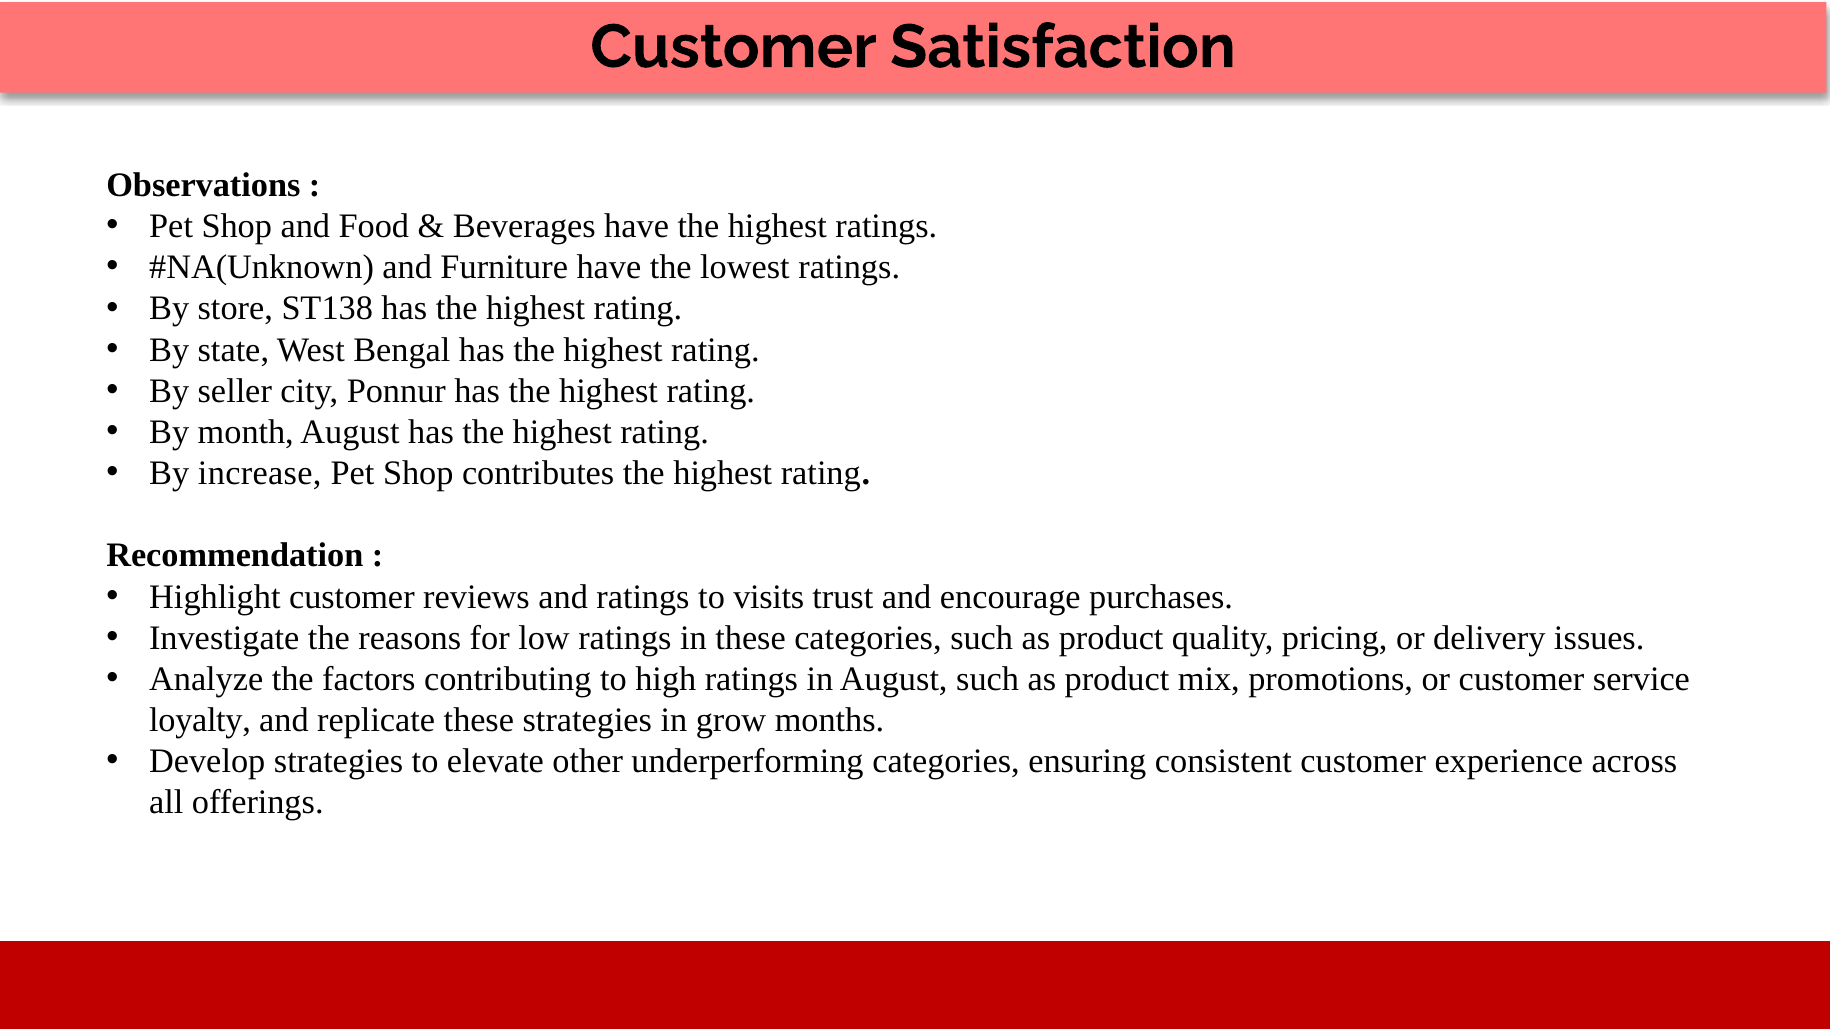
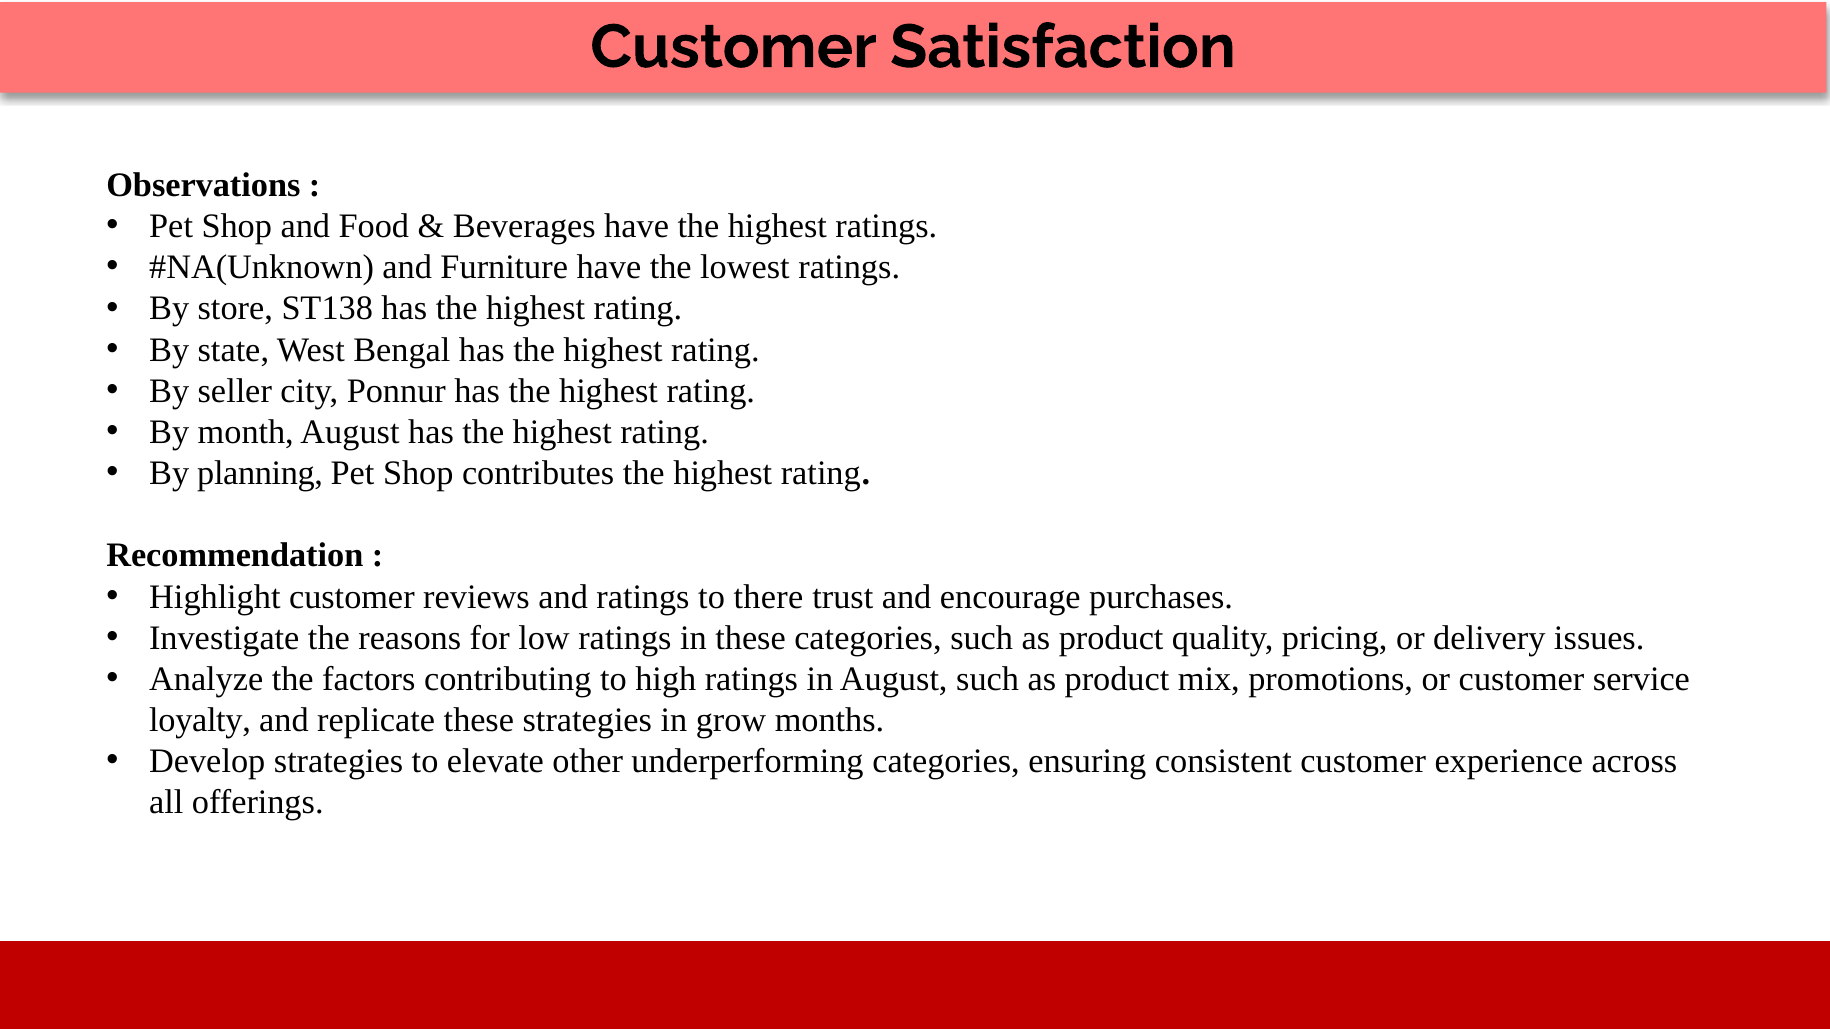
increase: increase -> planning
visits: visits -> there
